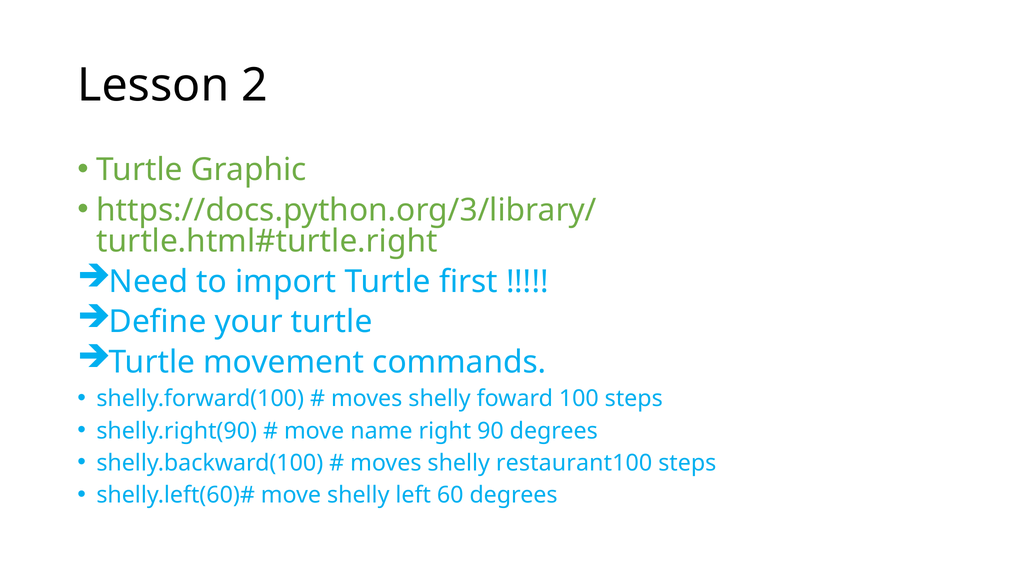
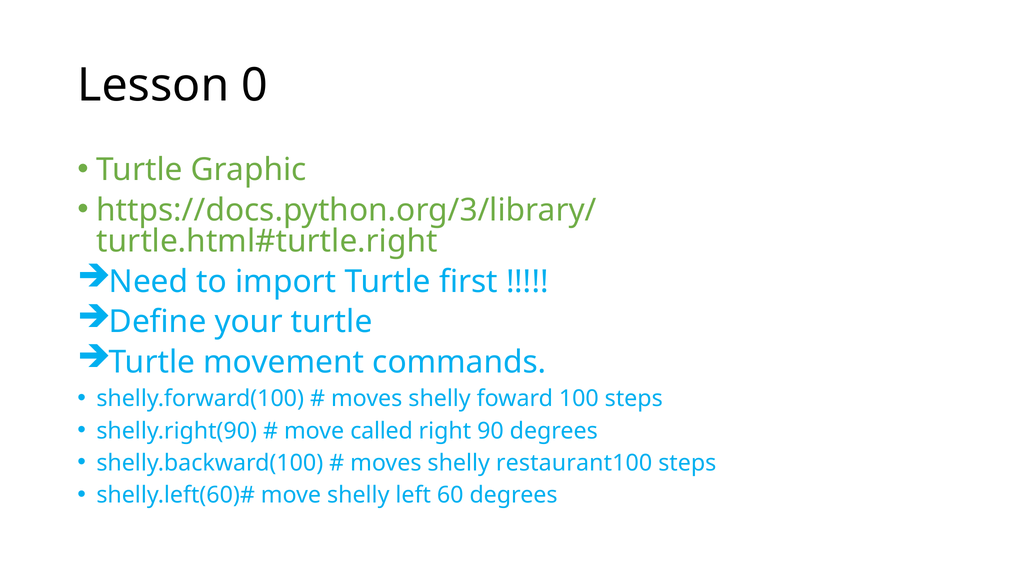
2: 2 -> 0
name: name -> called
